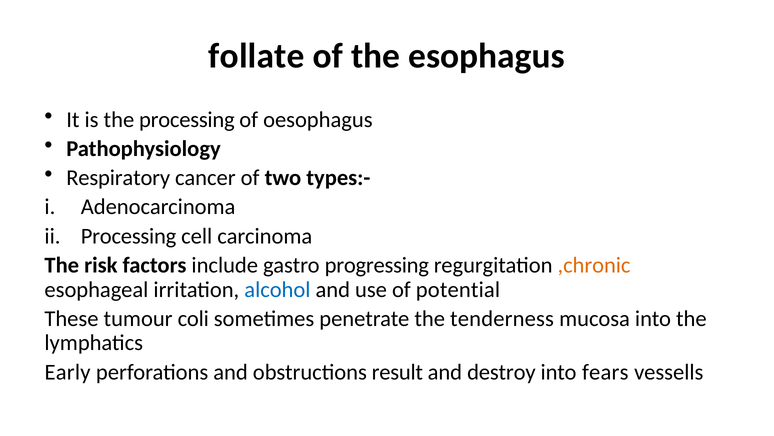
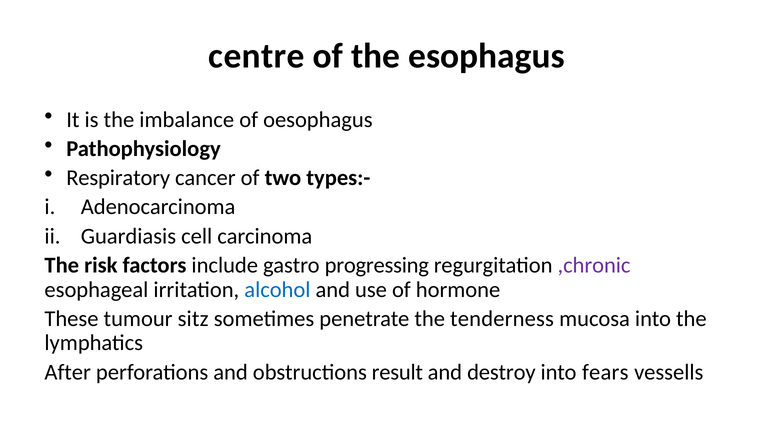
follate: follate -> centre
the processing: processing -> imbalance
Processing at (129, 236): Processing -> Guardiasis
,chronic colour: orange -> purple
potential: potential -> hormone
coli: coli -> sitz
Early: Early -> After
